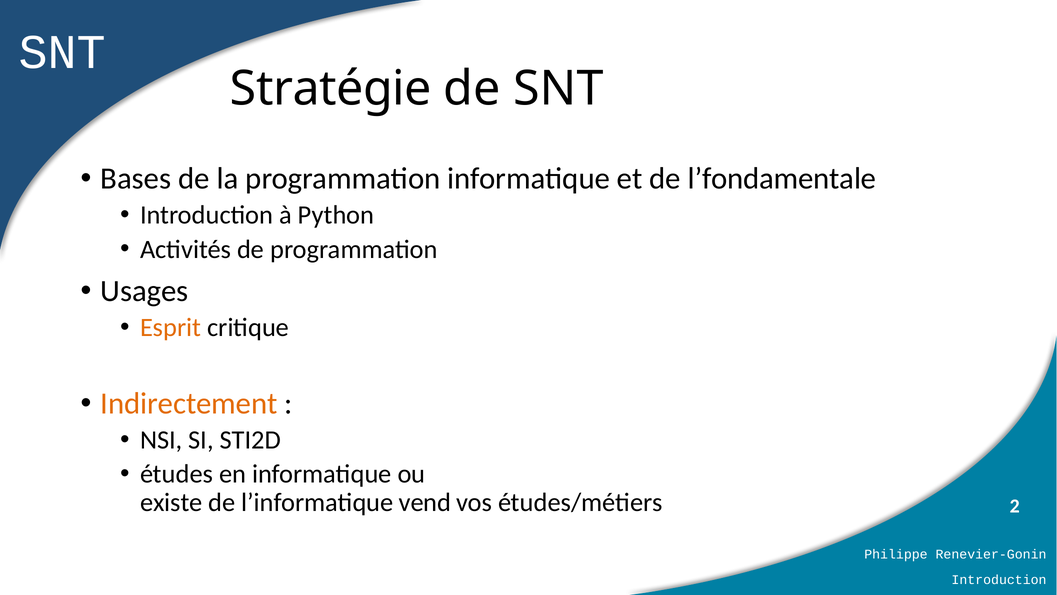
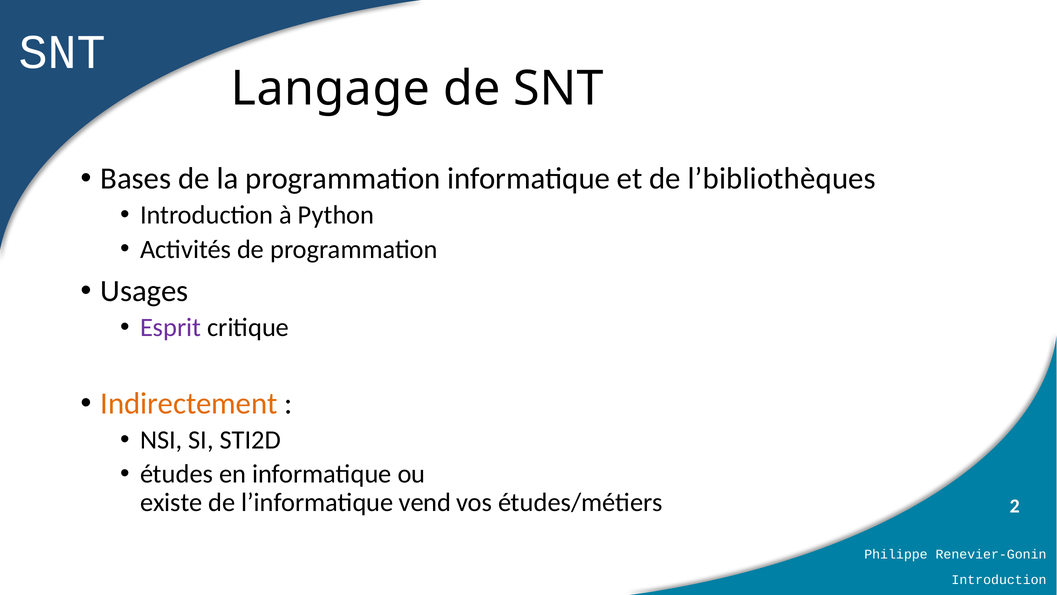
Stratégie: Stratégie -> Langage
l’fondamentale: l’fondamentale -> l’bibliothèques
Esprit colour: orange -> purple
